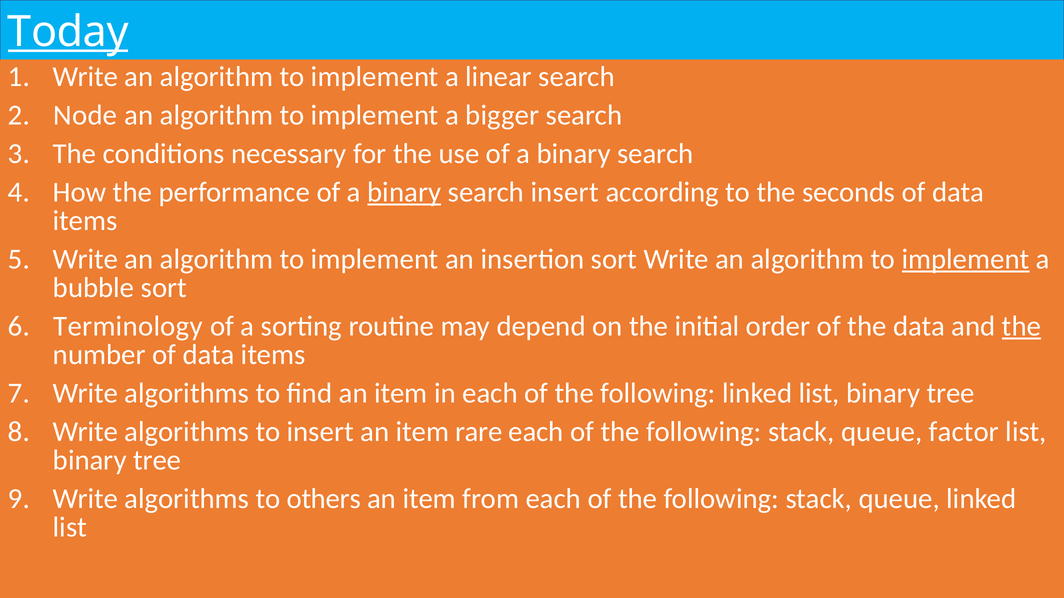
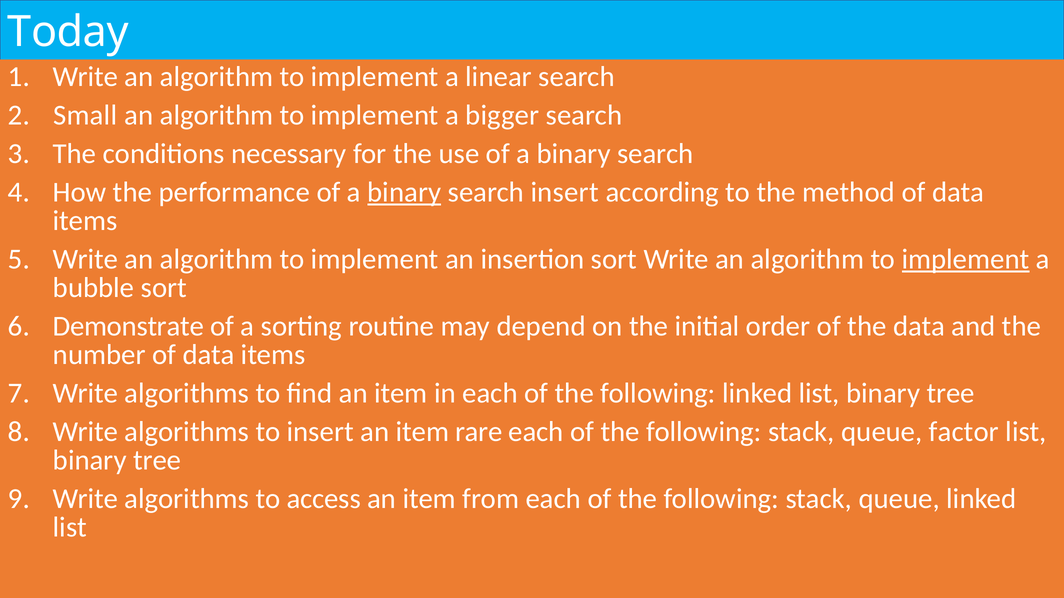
Today underline: present -> none
Node: Node -> Small
seconds: seconds -> method
Terminology: Terminology -> Demonstrate
the at (1022, 326) underline: present -> none
others: others -> access
